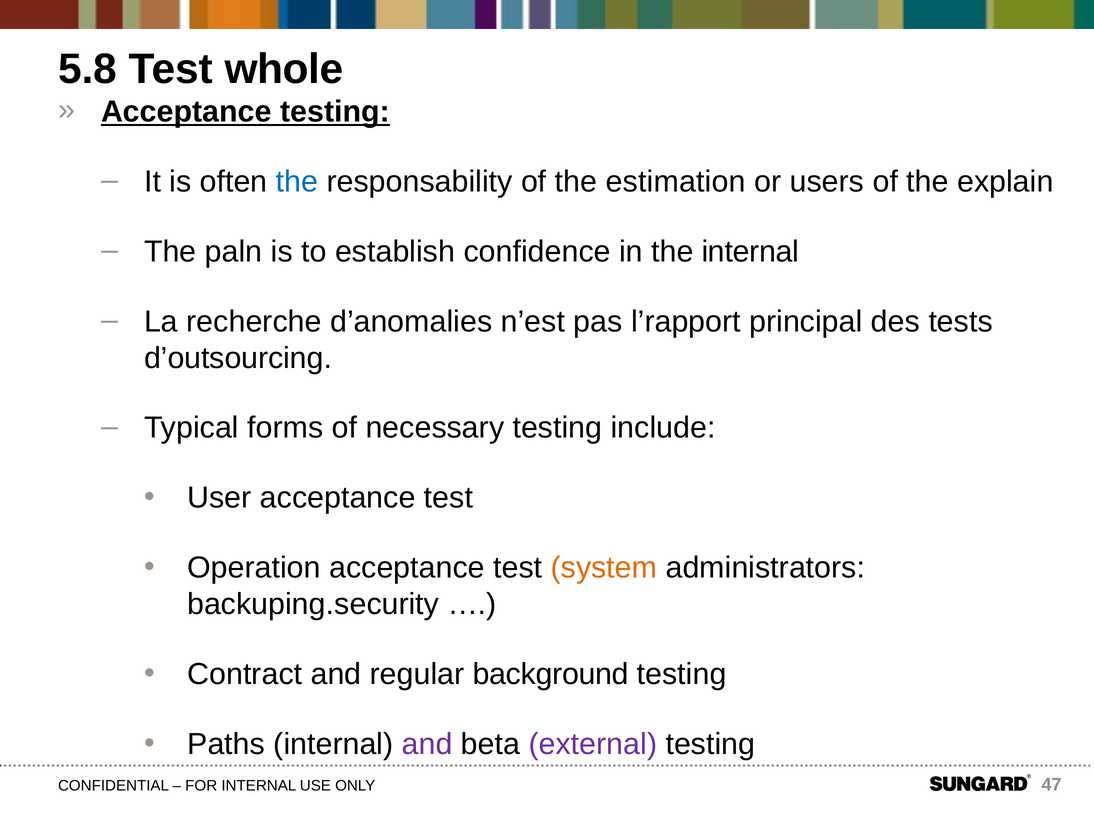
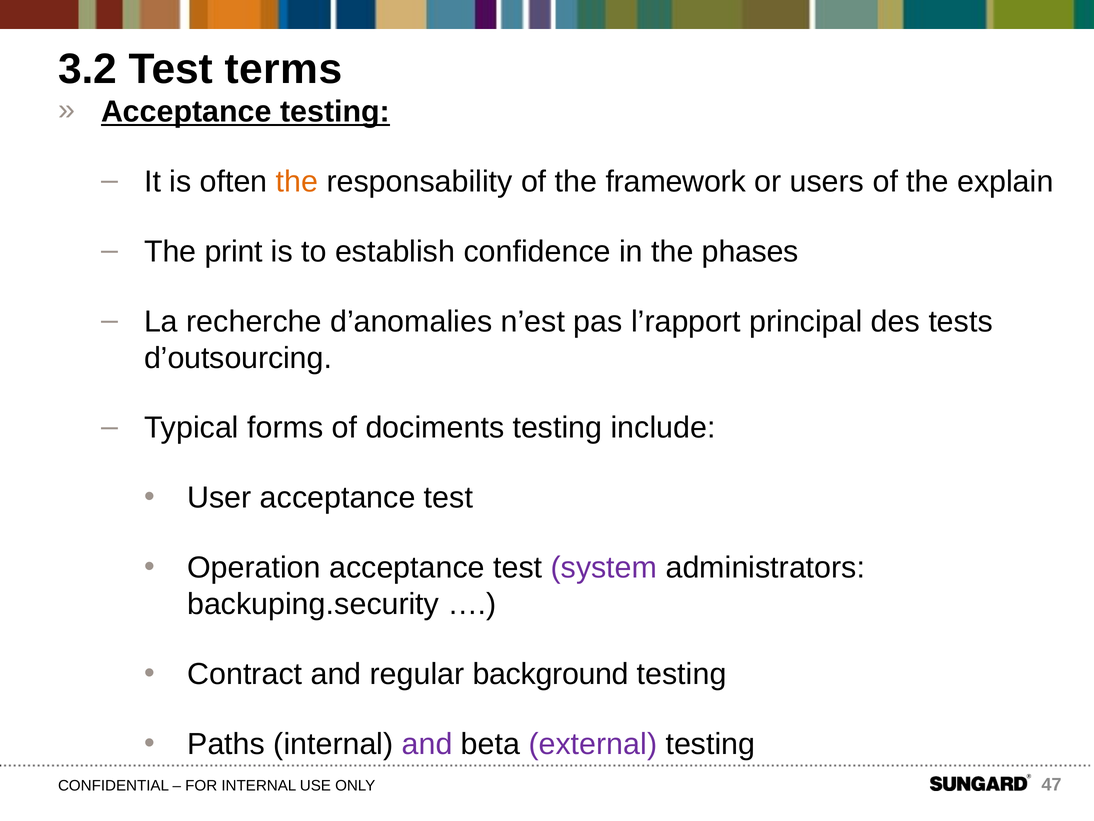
5.8: 5.8 -> 3.2
whole: whole -> terms
the at (297, 181) colour: blue -> orange
estimation: estimation -> framework
paln: paln -> print
the internal: internal -> phases
necessary: necessary -> dociments
system colour: orange -> purple
